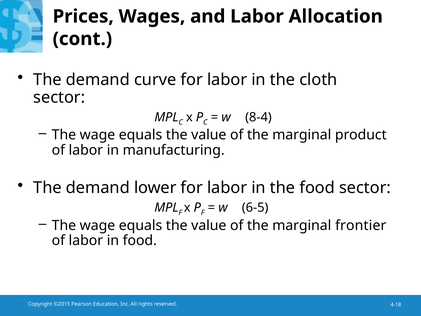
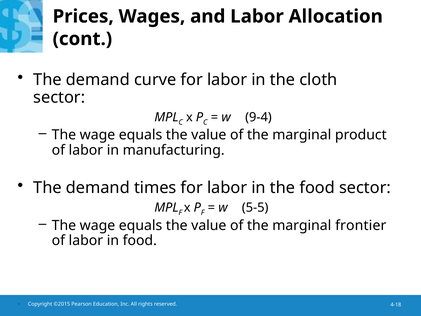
8-4: 8-4 -> 9-4
lower: lower -> times
6-5: 6-5 -> 5-5
